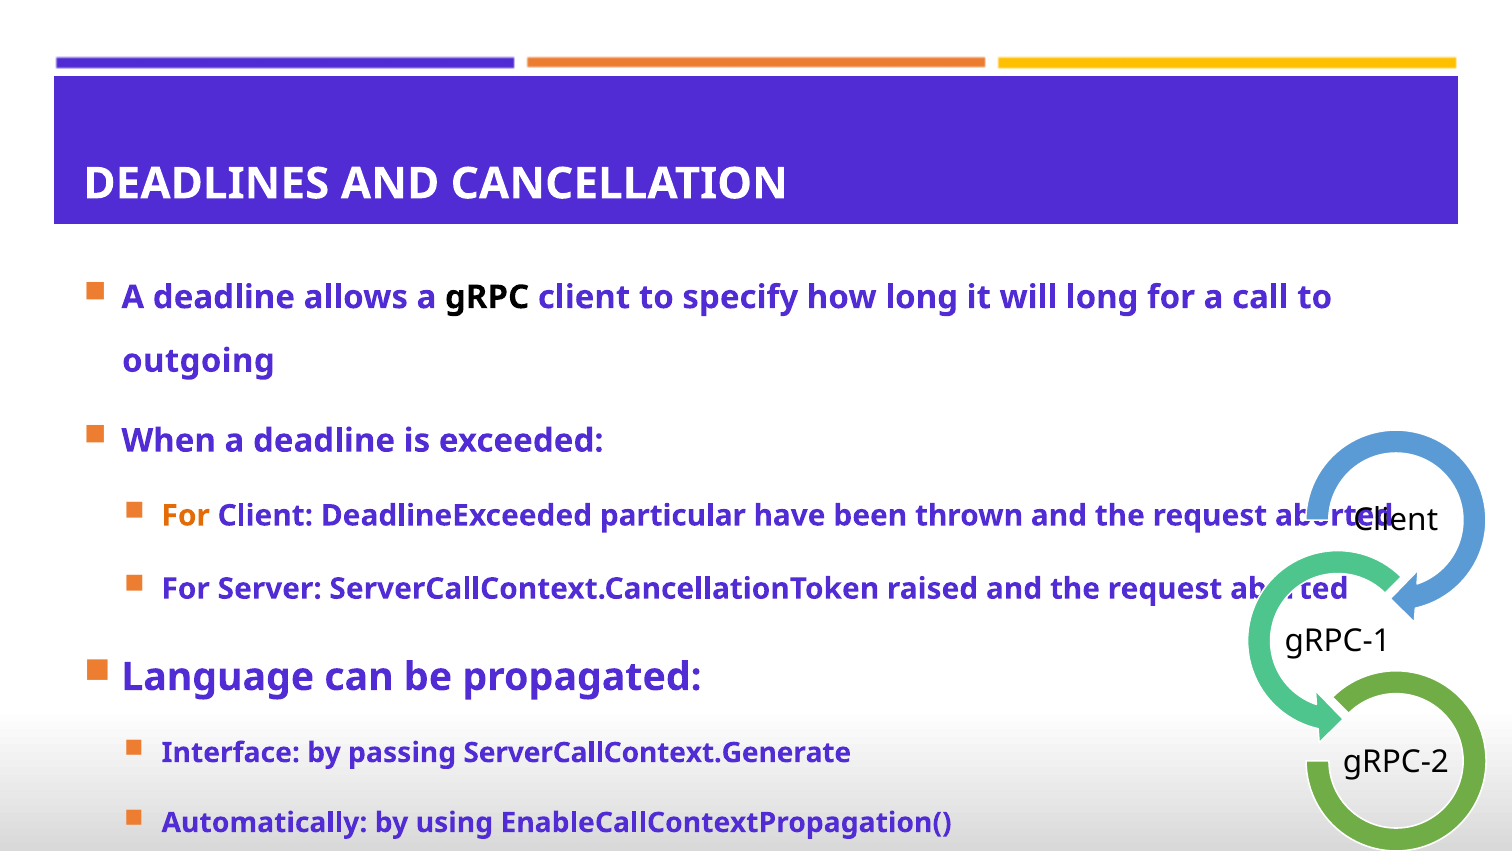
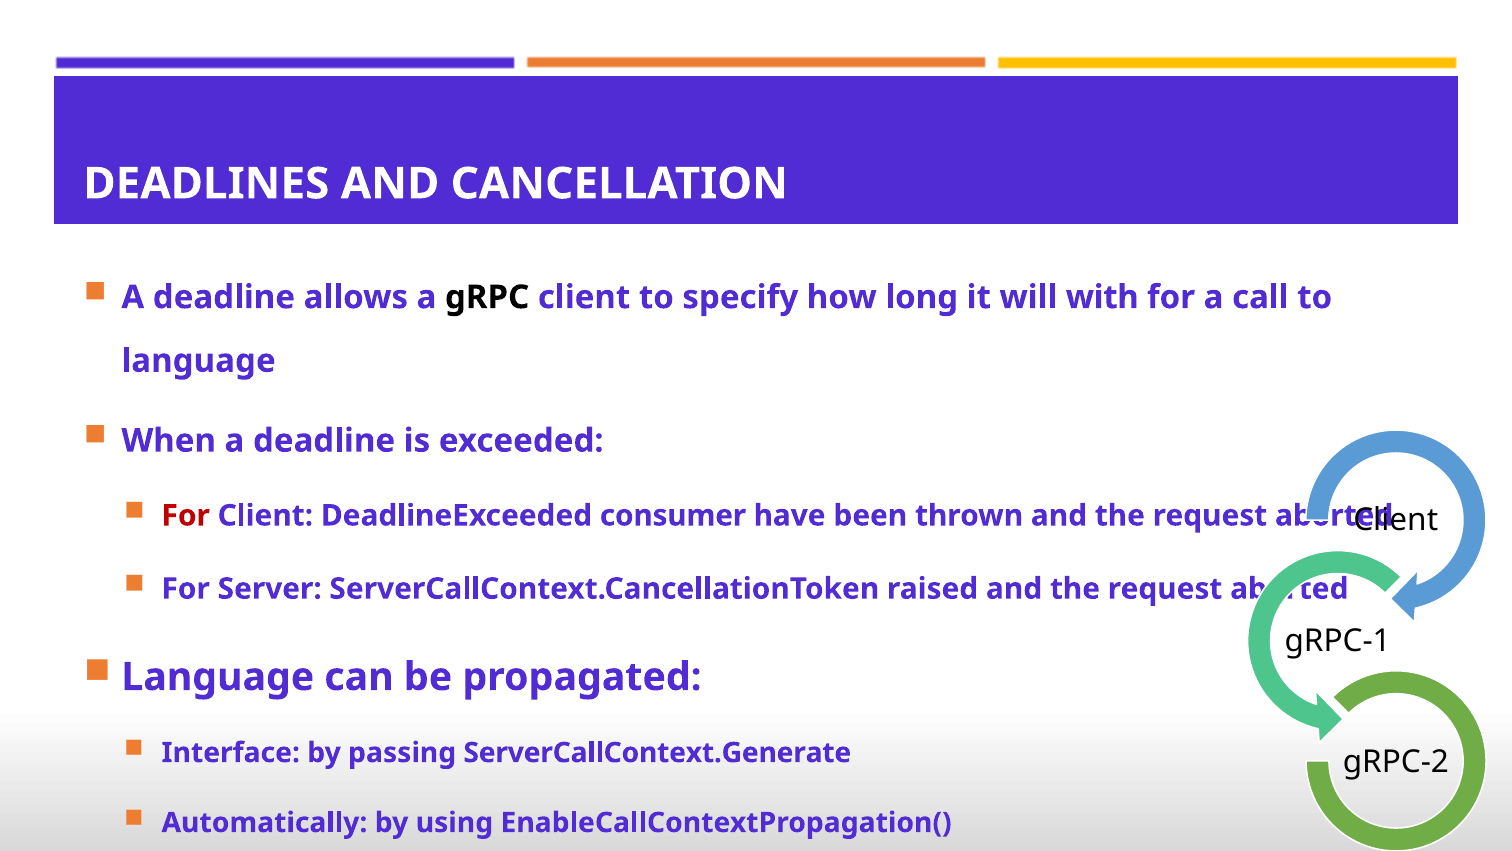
will long: long -> with
outgoing at (198, 361): outgoing -> language
For at (186, 515) colour: orange -> red
particular: particular -> consumer
